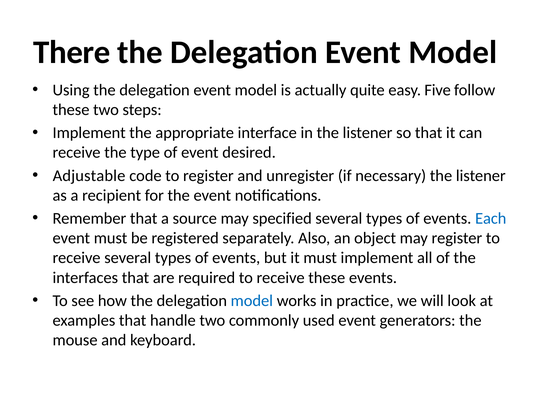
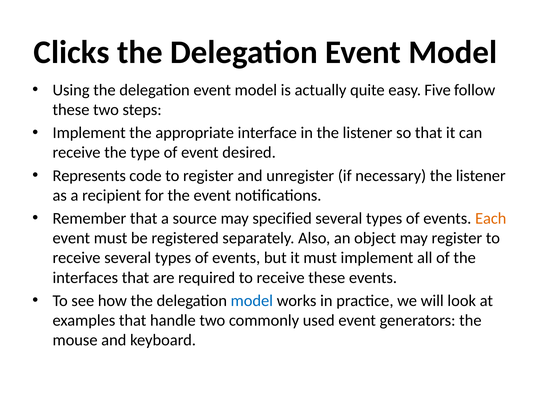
There: There -> Clicks
Adjustable: Adjustable -> Represents
Each colour: blue -> orange
